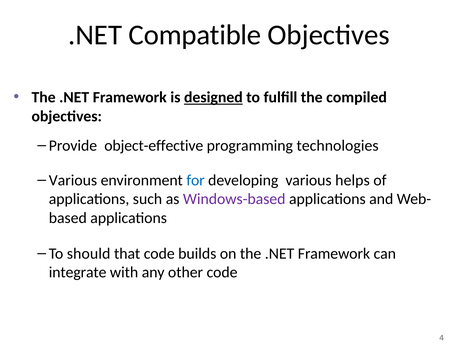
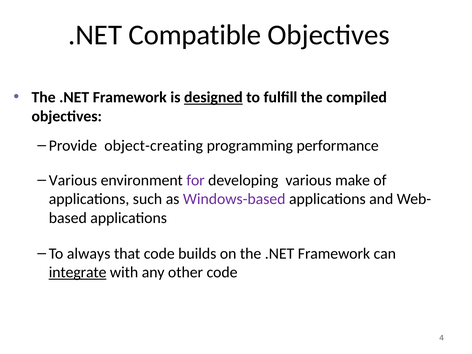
object-effective: object-effective -> object-creating
technologies: technologies -> performance
for colour: blue -> purple
helps: helps -> make
should: should -> always
integrate underline: none -> present
